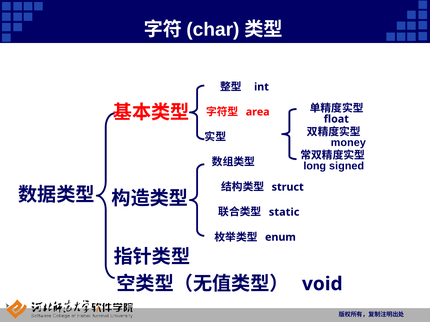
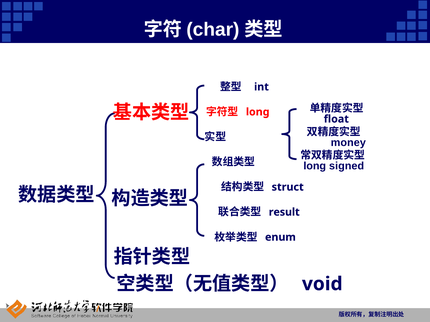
area at (258, 112): area -> long
static: static -> result
